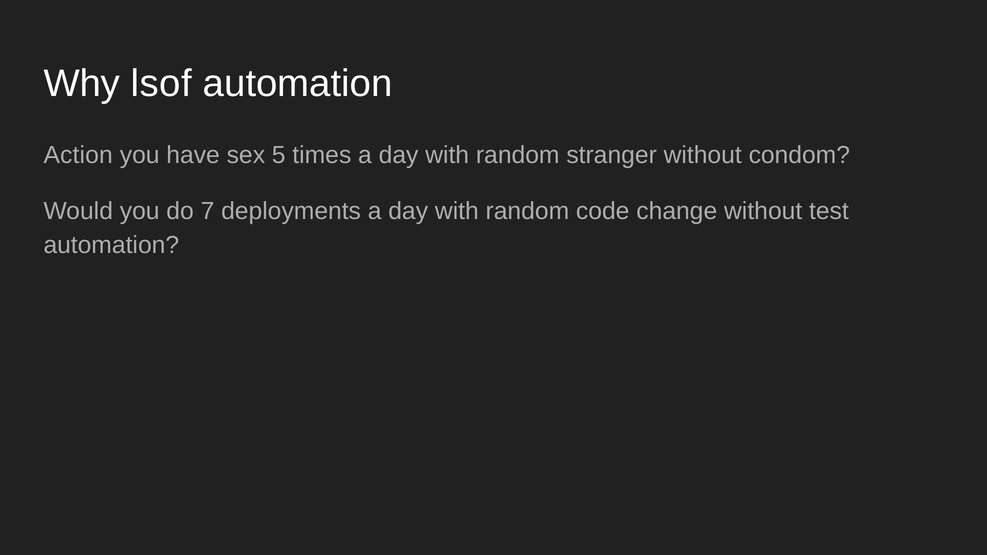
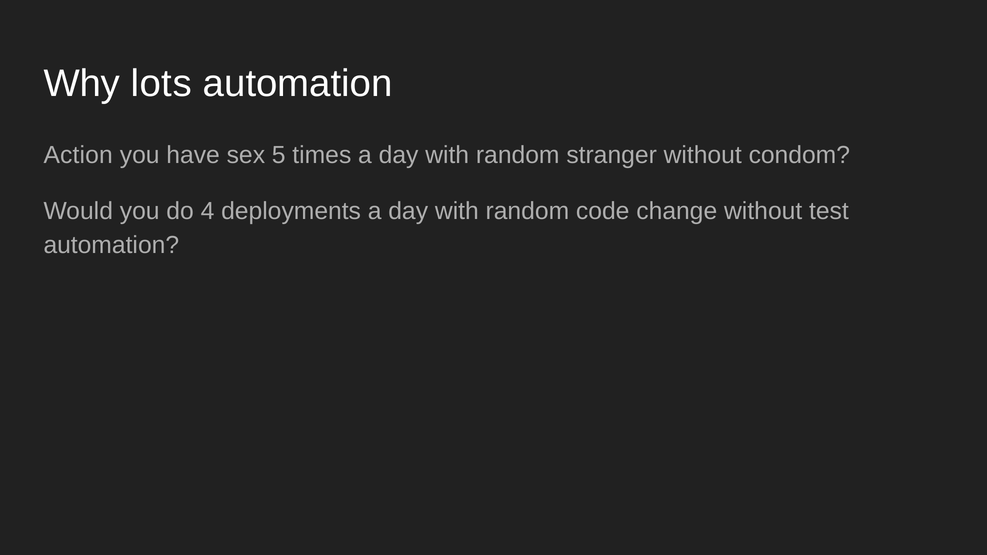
lsof: lsof -> lots
7: 7 -> 4
